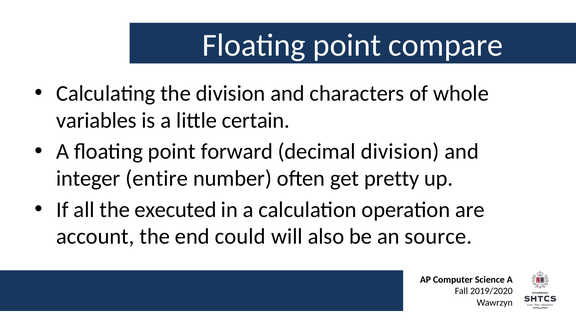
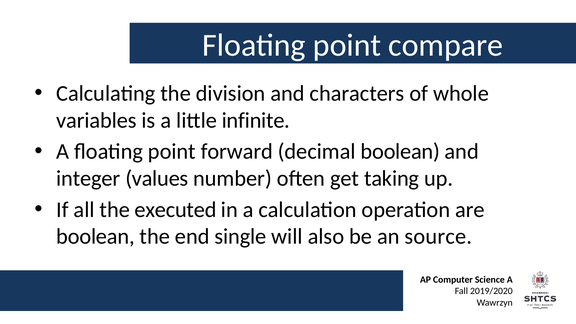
certain: certain -> infinite
decimal division: division -> boolean
entire: entire -> values
pretty: pretty -> taking
account at (95, 237): account -> boolean
could: could -> single
